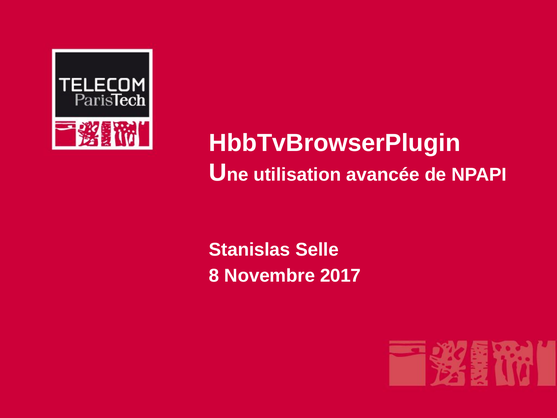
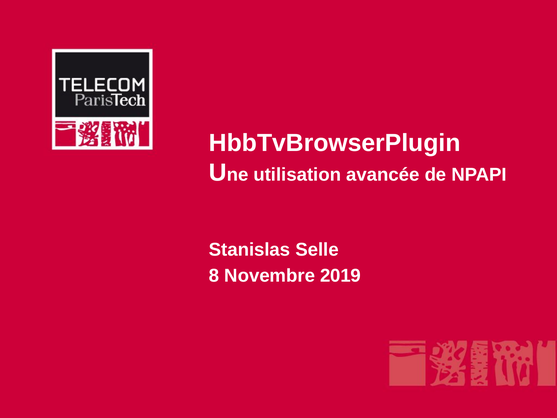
2017: 2017 -> 2019
